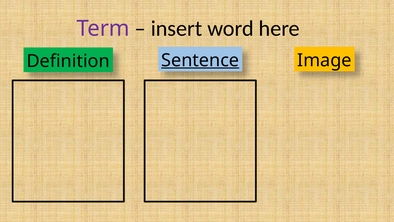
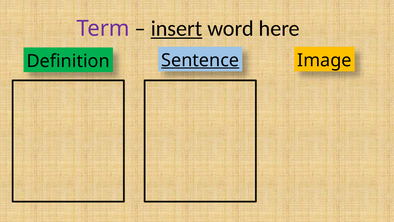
insert underline: none -> present
